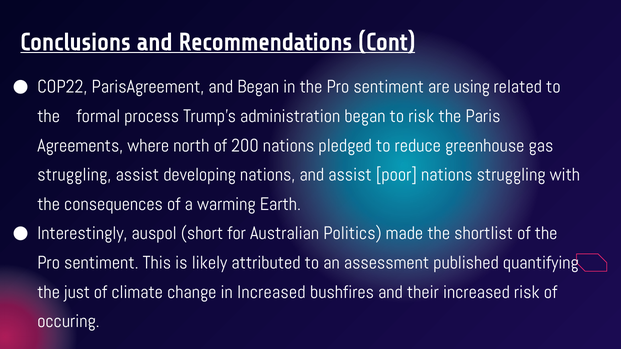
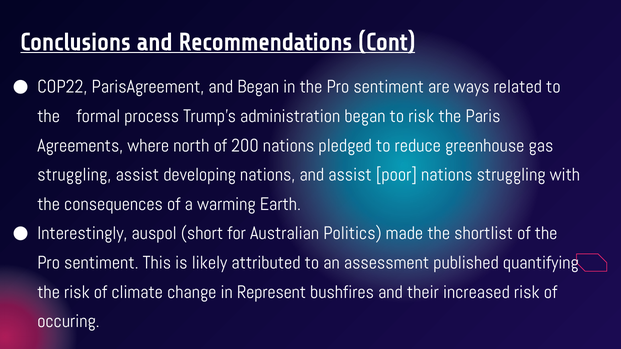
using: using -> ways
the just: just -> risk
in Increased: Increased -> Represent
